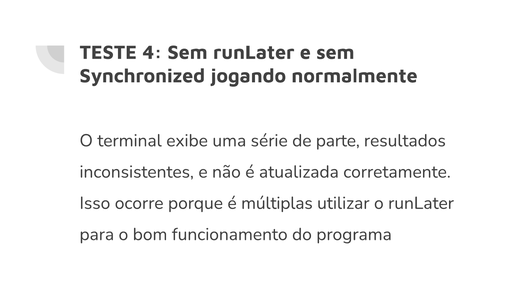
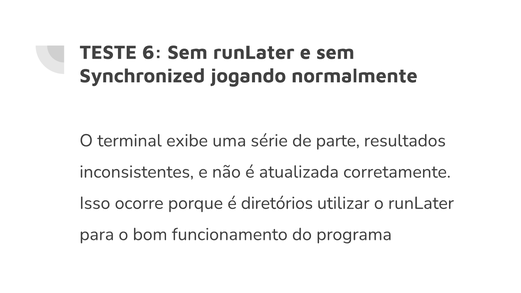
4: 4 -> 6
múltiplas: múltiplas -> diretórios
